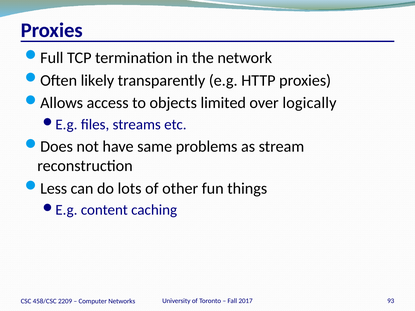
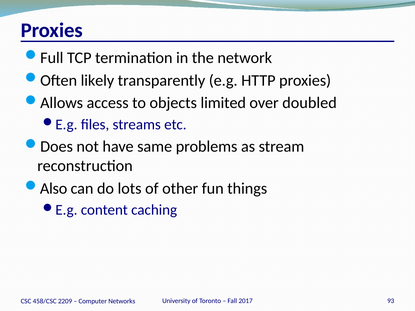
logically: logically -> doubled
Less: Less -> Also
